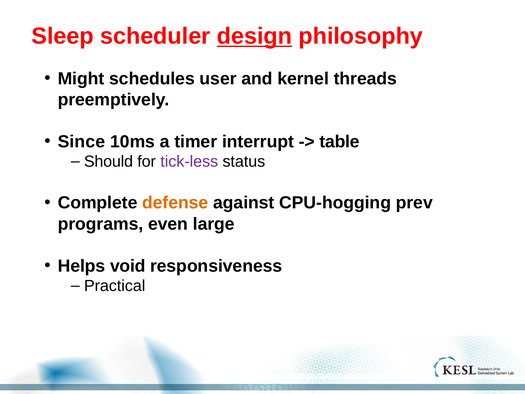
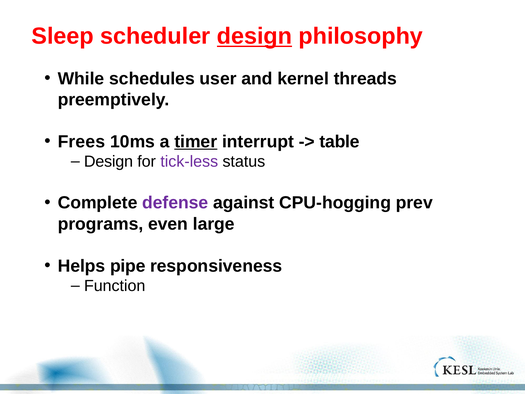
Might: Might -> While
Since: Since -> Frees
timer underline: none -> present
Should at (109, 162): Should -> Design
defense colour: orange -> purple
void: void -> pipe
Practical: Practical -> Function
